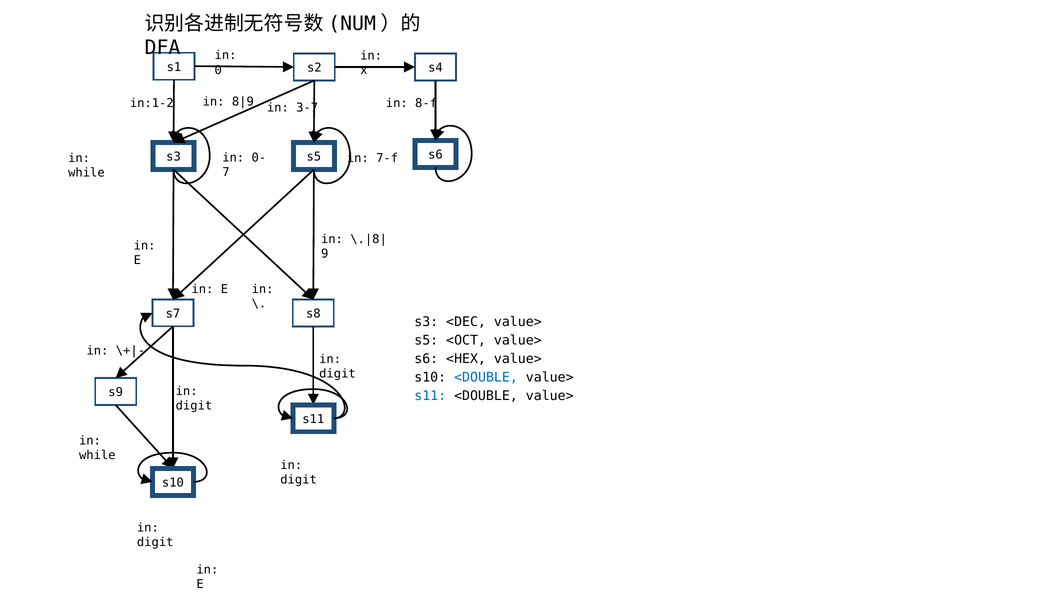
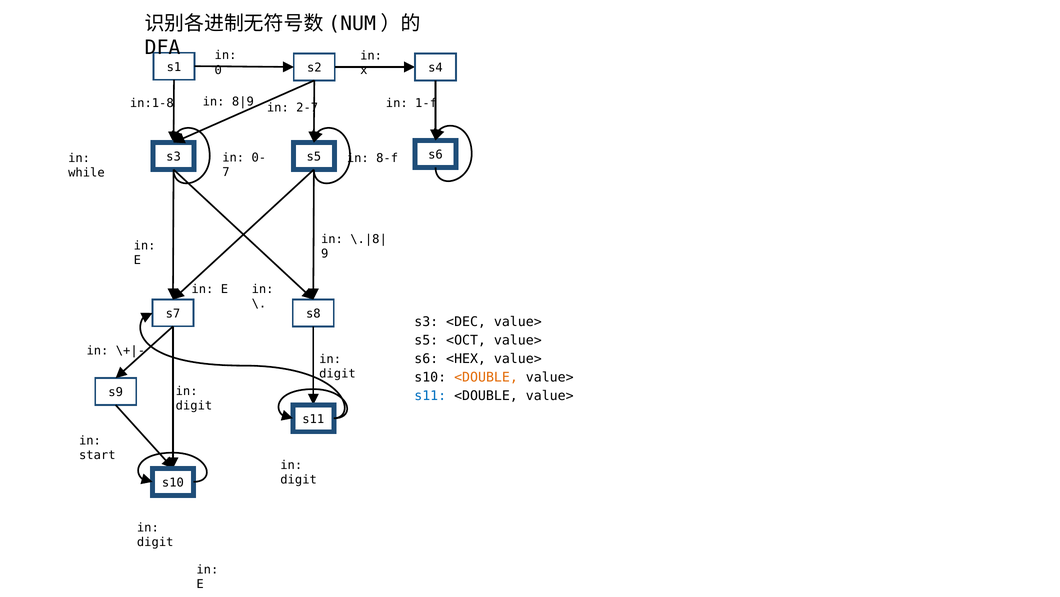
in:1-2: in:1-2 -> in:1-8
8-f: 8-f -> 1-f
3-7: 3-7 -> 2-7
7-f: 7-f -> 8-f
<DOUBLE at (486, 377) colour: blue -> orange
while at (97, 455): while -> start
